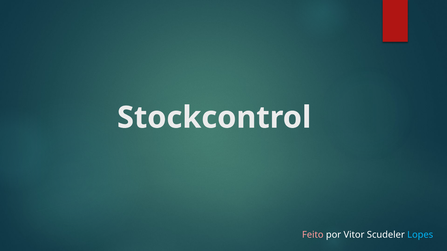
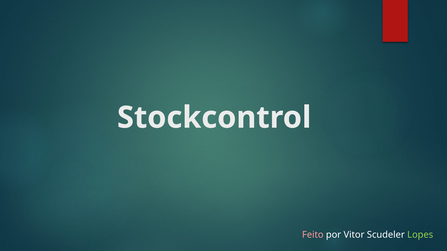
Lopes colour: light blue -> light green
